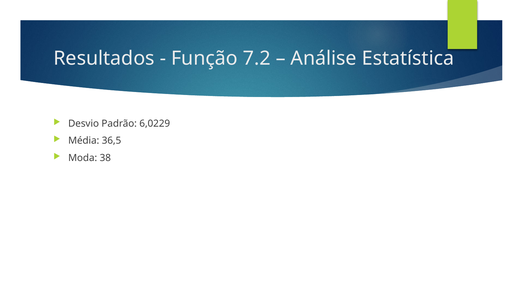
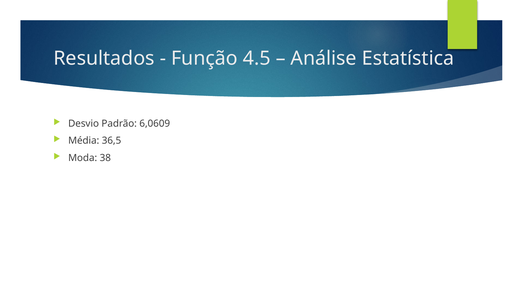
7.2: 7.2 -> 4.5
6,0229: 6,0229 -> 6,0609
